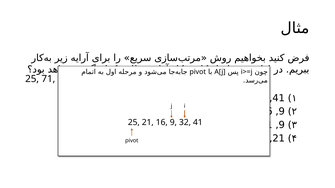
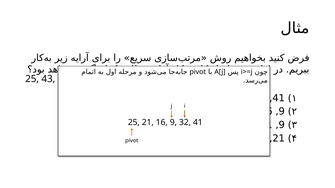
71: 71 -> 43
